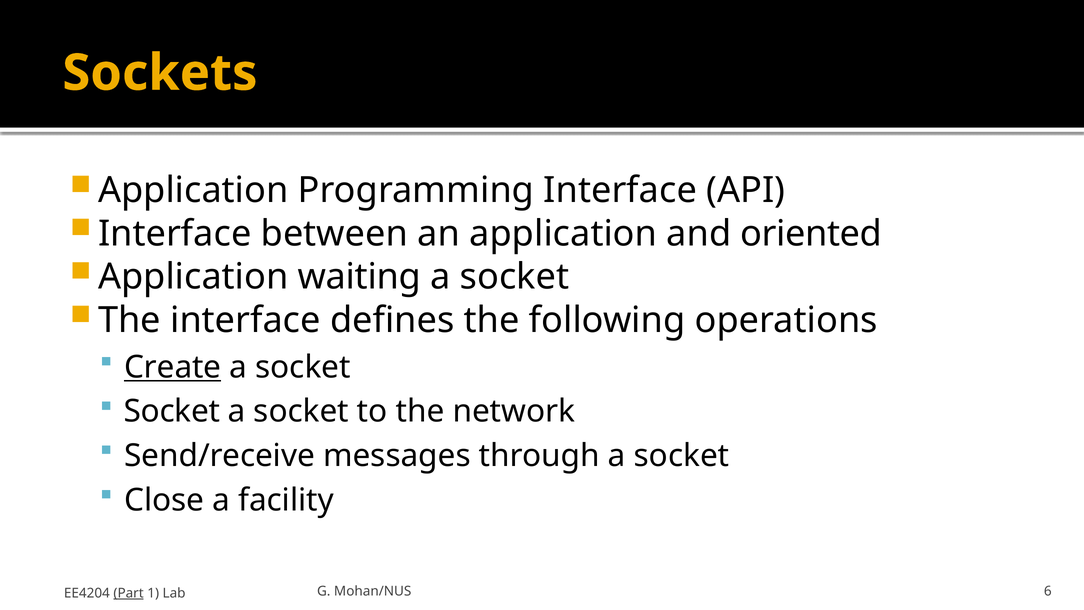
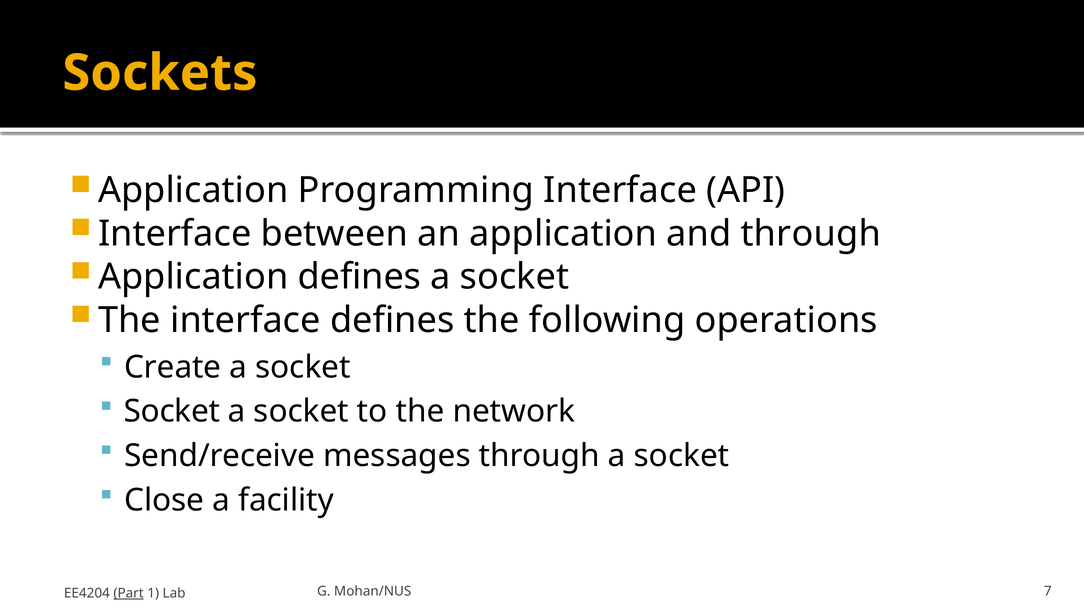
and oriented: oriented -> through
Application waiting: waiting -> defines
Create underline: present -> none
6: 6 -> 7
